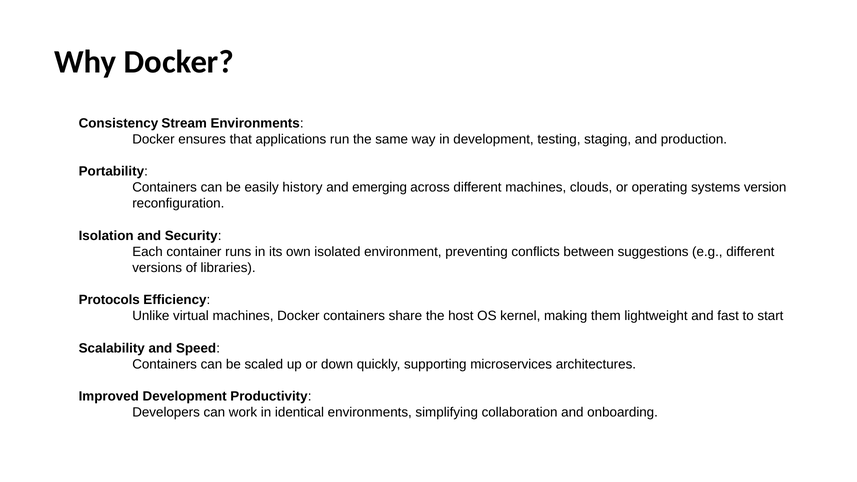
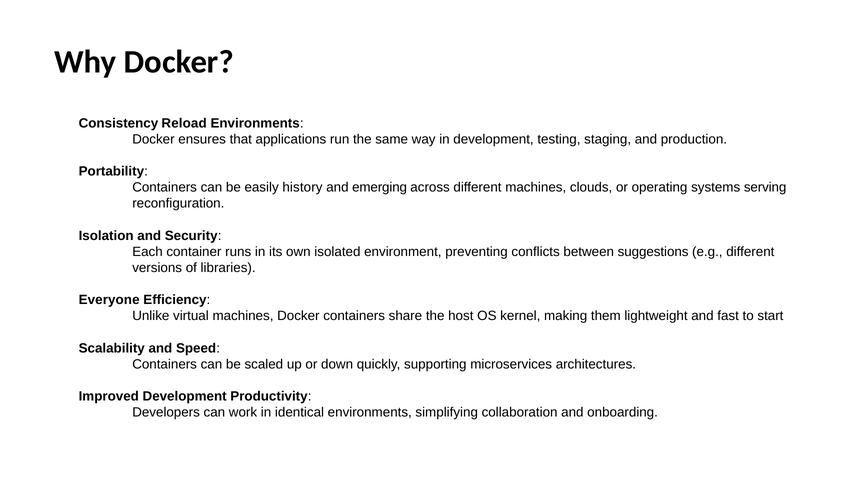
Stream: Stream -> Reload
version: version -> serving
Protocols: Protocols -> Everyone
